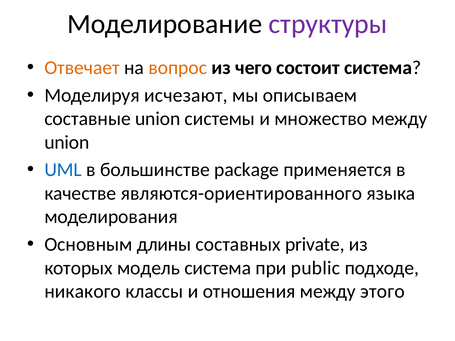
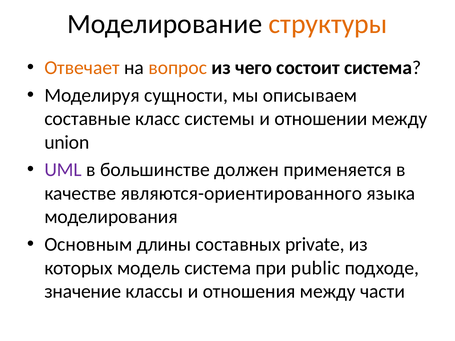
структуры colour: purple -> orange
исчезают: исчезают -> сущности
составные union: union -> класс
множество: множество -> отношении
UML colour: blue -> purple
package: package -> должен
никакого: никакого -> значение
этого: этого -> части
